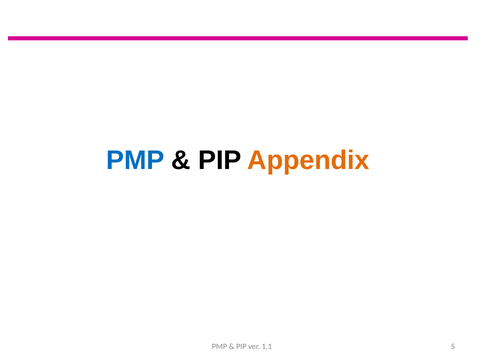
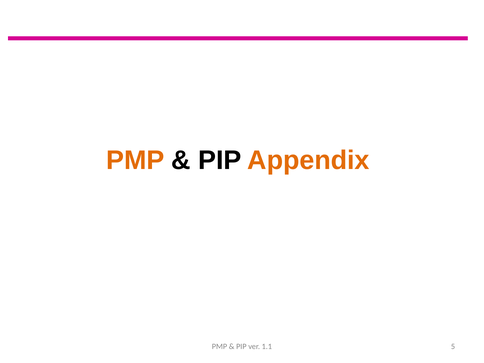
PMP at (135, 160) colour: blue -> orange
